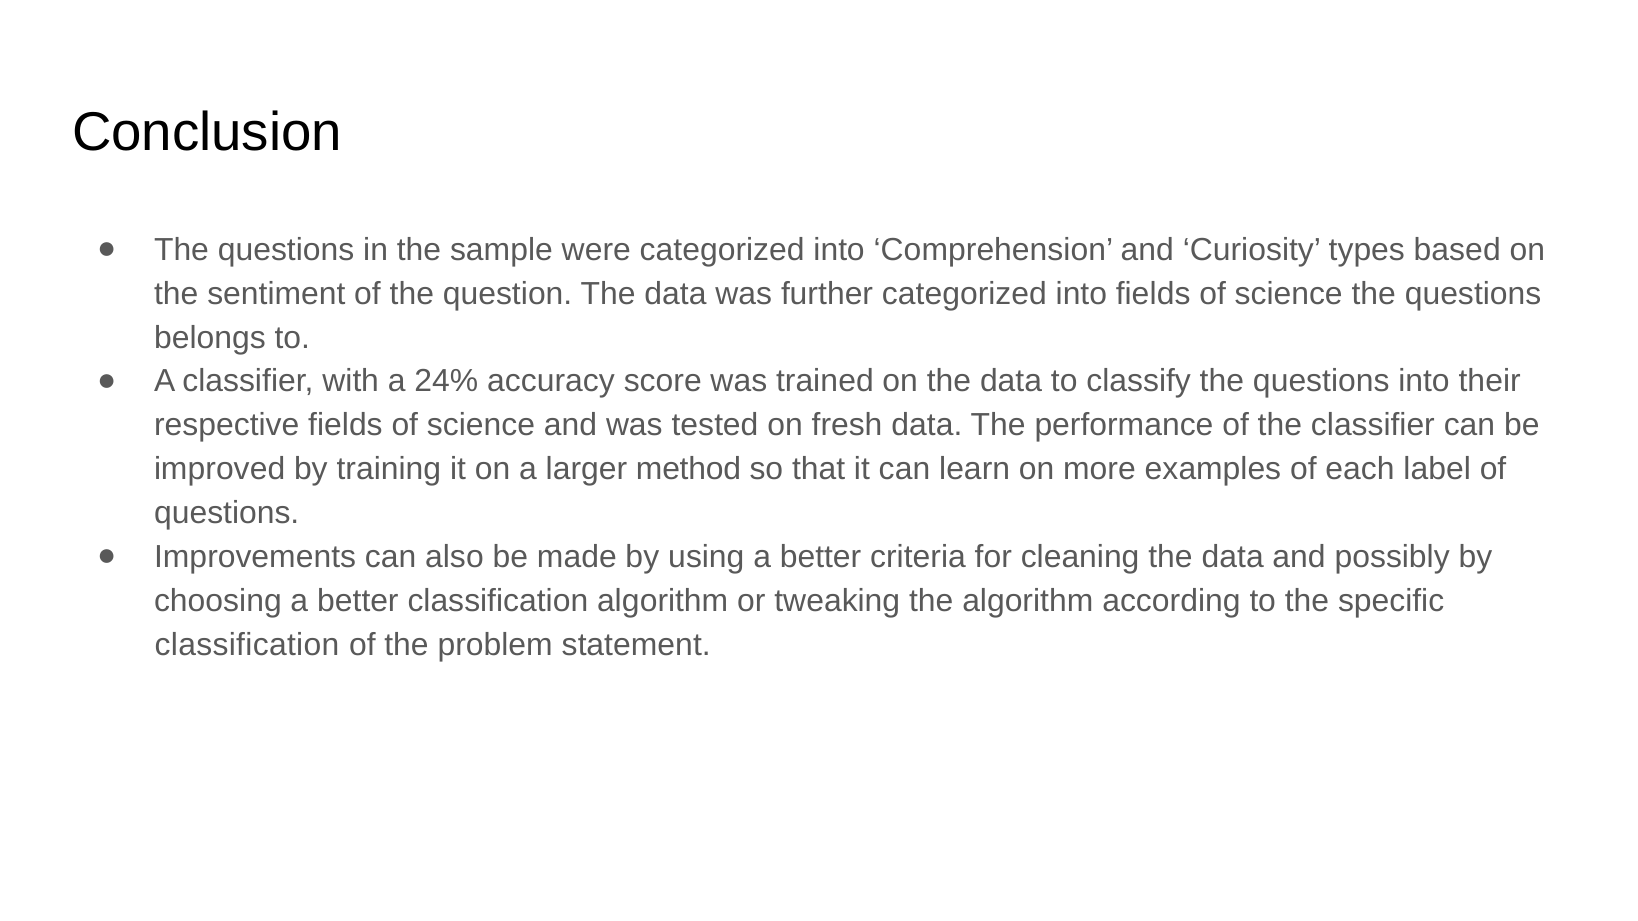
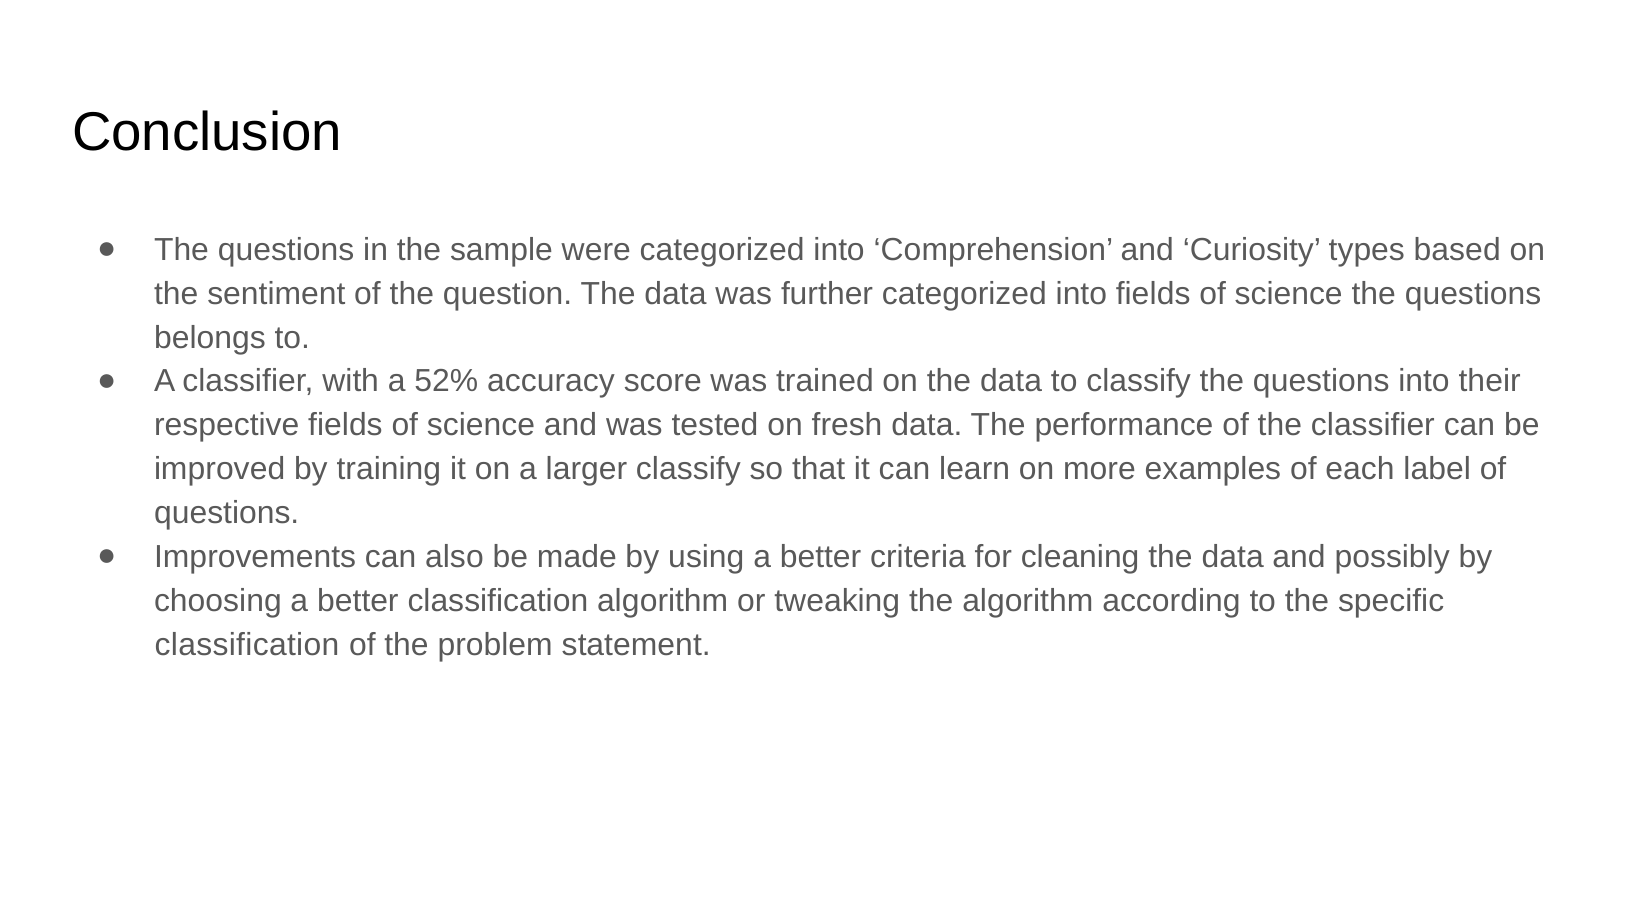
24%: 24% -> 52%
larger method: method -> classify
